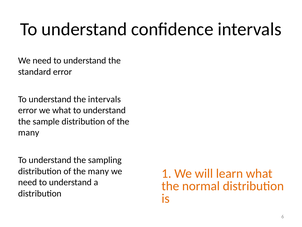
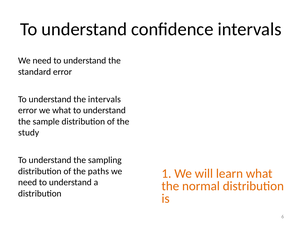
many at (29, 132): many -> study
many at (98, 171): many -> paths
